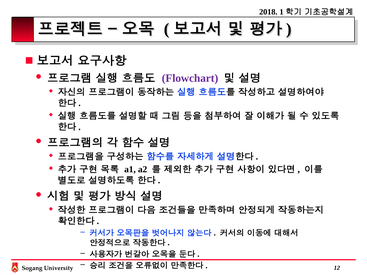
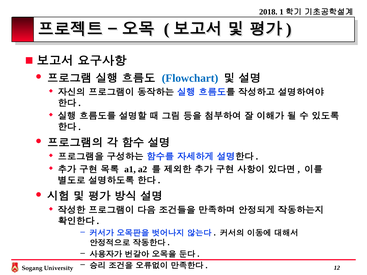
Flowchart colour: purple -> blue
